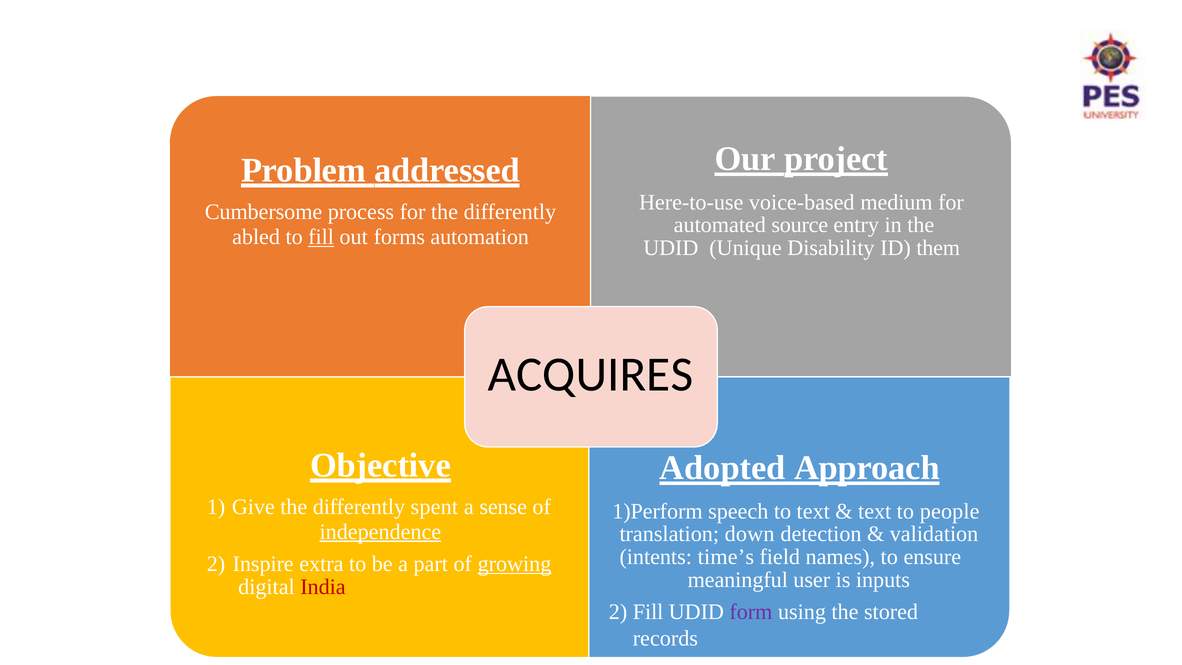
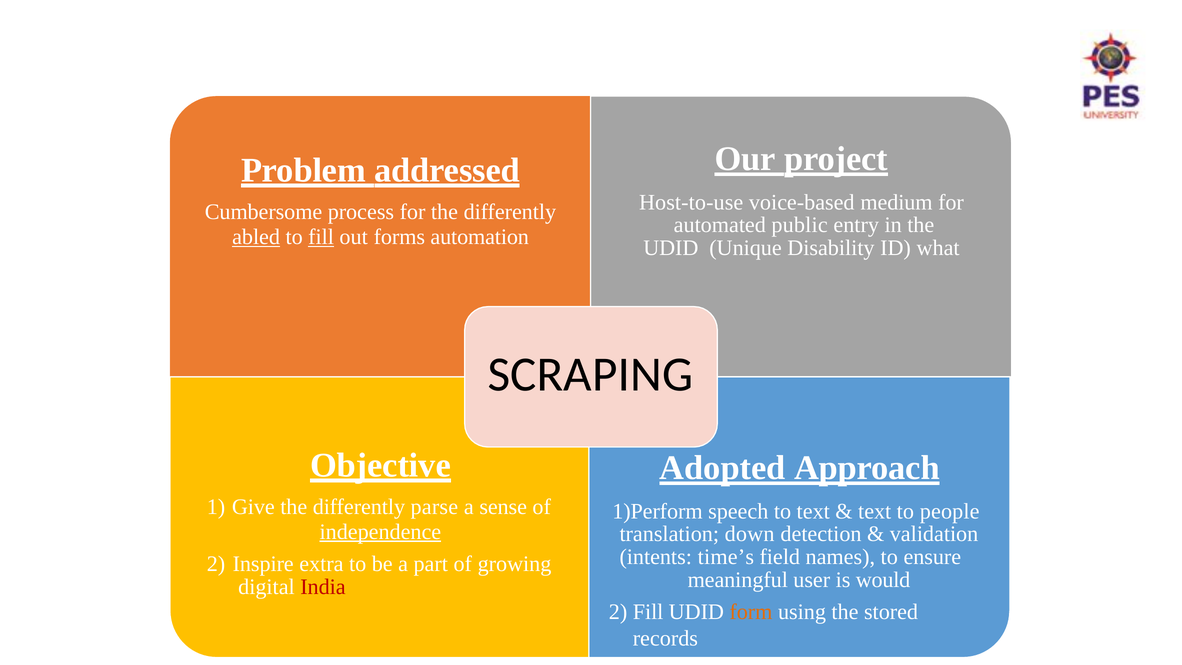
Here-to-use: Here-to-use -> Host-to-use
source: source -> public
abled underline: none -> present
them: them -> what
ACQUIRES: ACQUIRES -> SCRAPING
spent: spent -> parse
growing underline: present -> none
inputs: inputs -> would
form colour: purple -> orange
